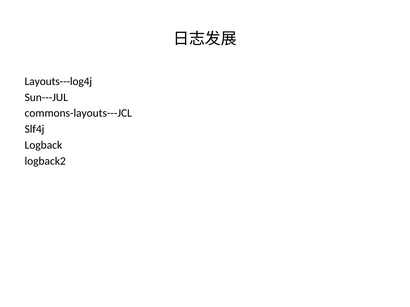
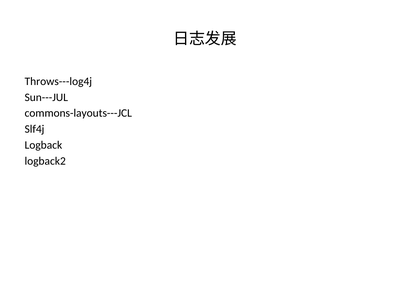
Layouts---log4j: Layouts---log4j -> Throws---log4j
